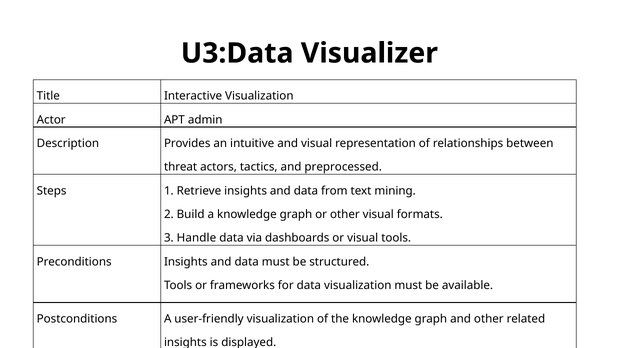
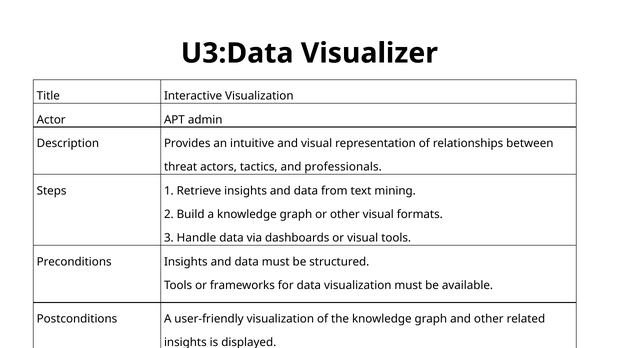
preprocessed: preprocessed -> professionals
